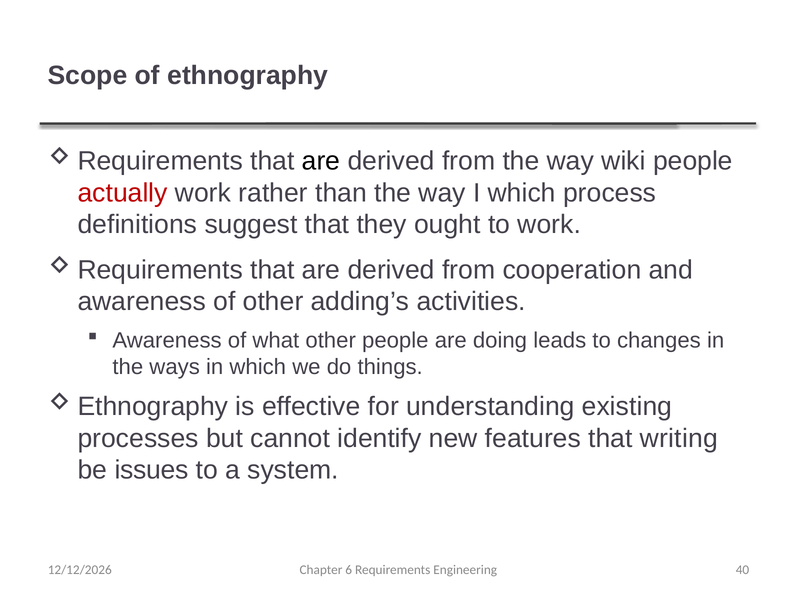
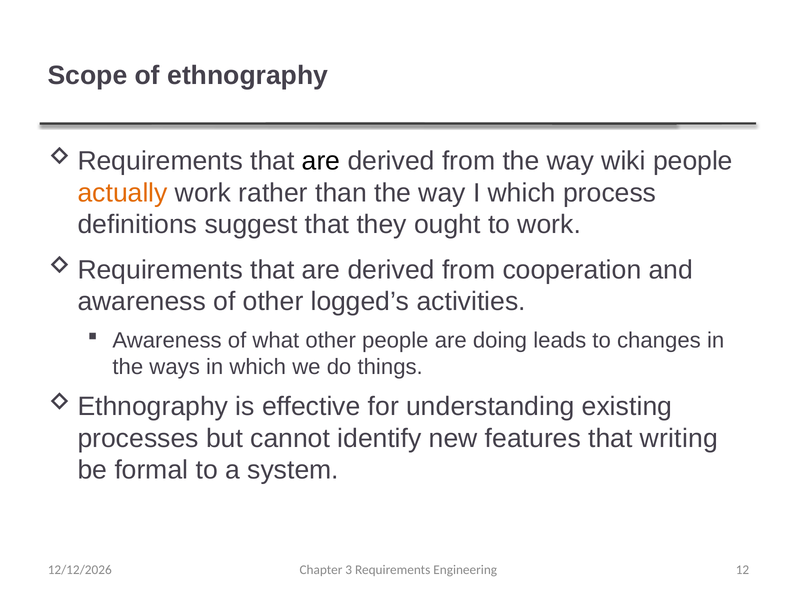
actually colour: red -> orange
adding’s: adding’s -> logged’s
issues: issues -> formal
6: 6 -> 3
40: 40 -> 12
